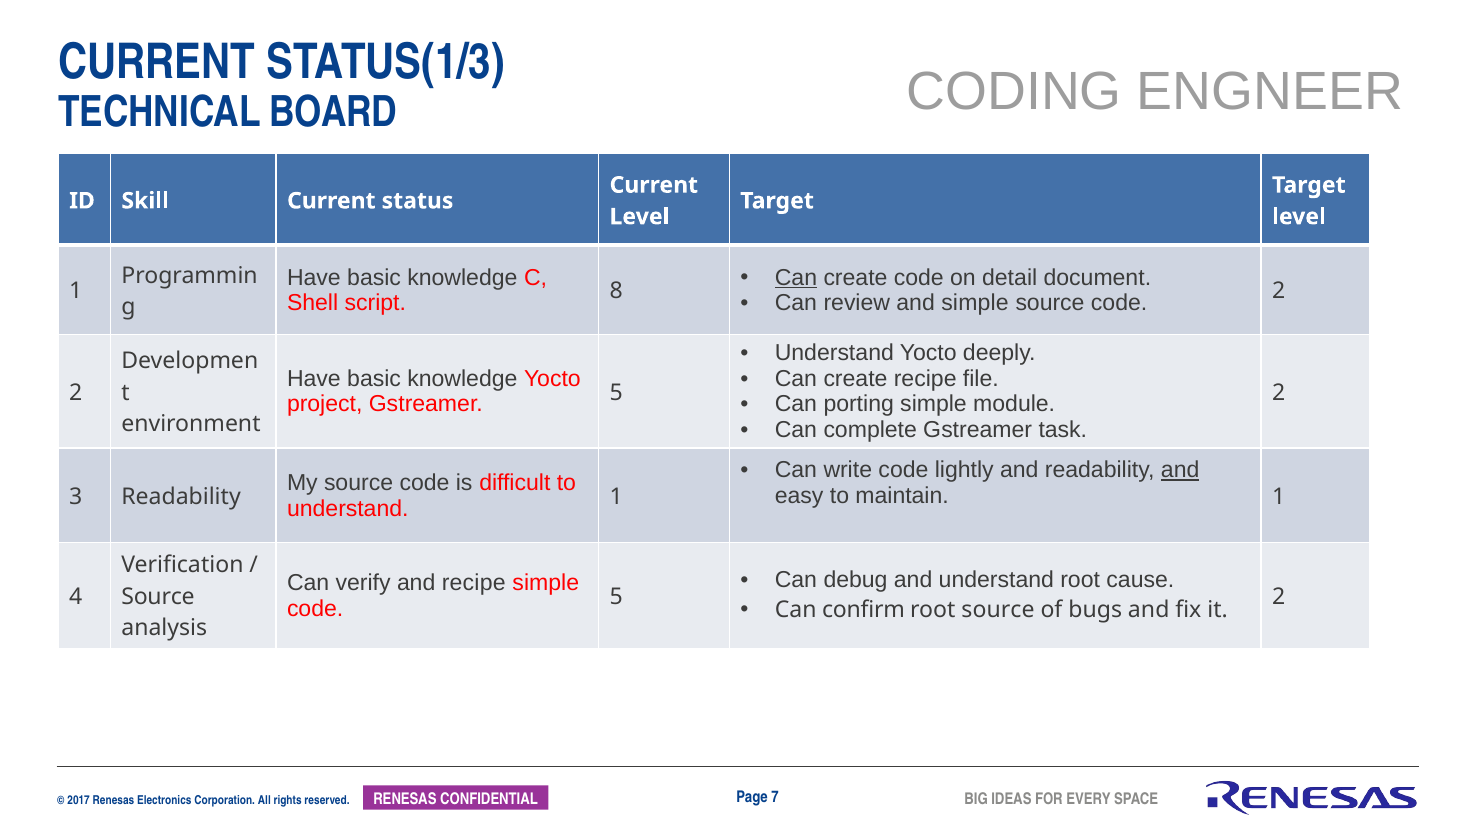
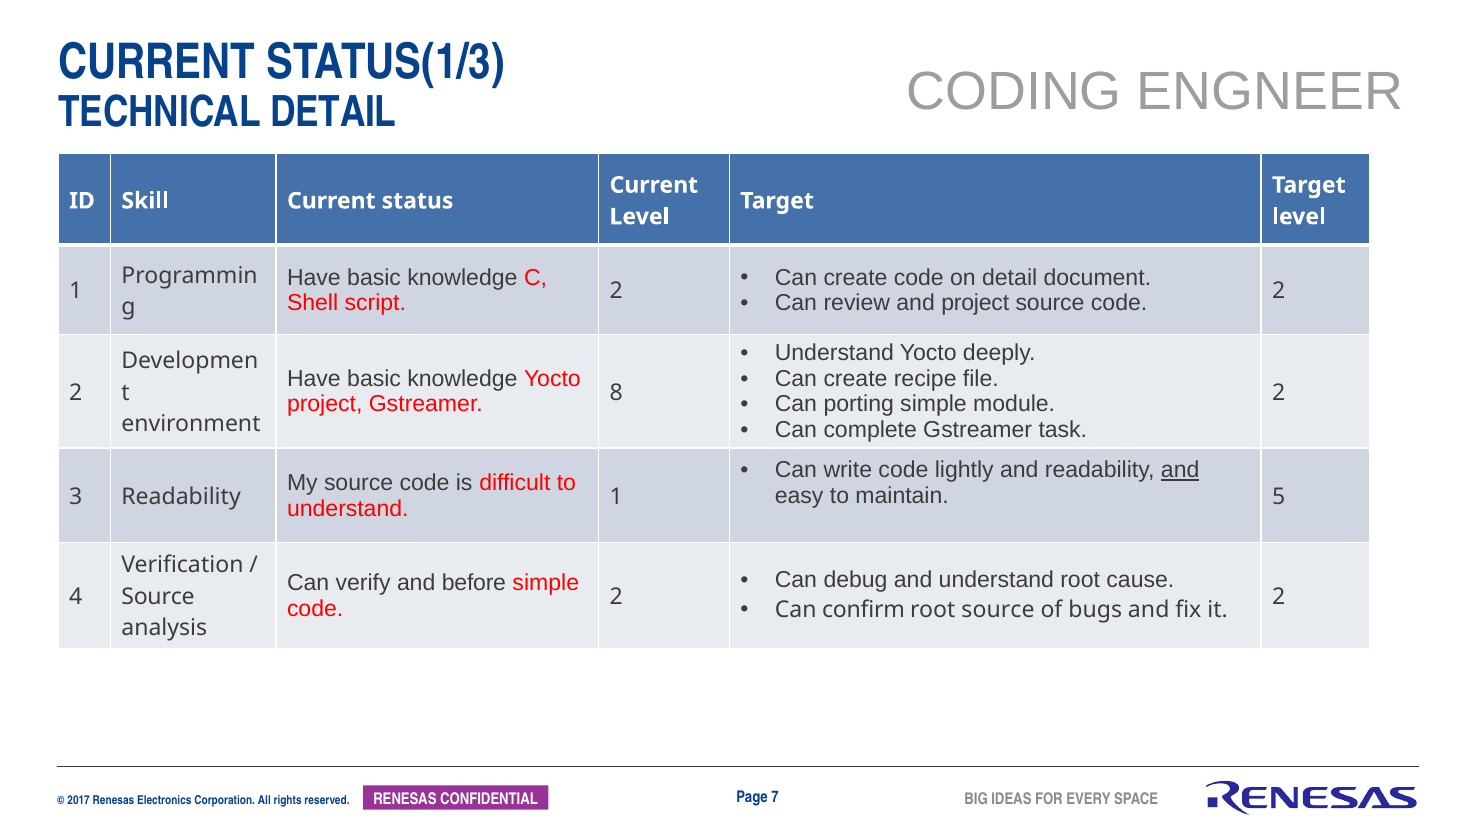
TECHNICAL BOARD: BOARD -> DETAIL
Can at (796, 278) underline: present -> none
script 8: 8 -> 2
and simple: simple -> project
Gstreamer 5: 5 -> 8
maintain 1: 1 -> 5
and recipe: recipe -> before
5 at (616, 597): 5 -> 2
